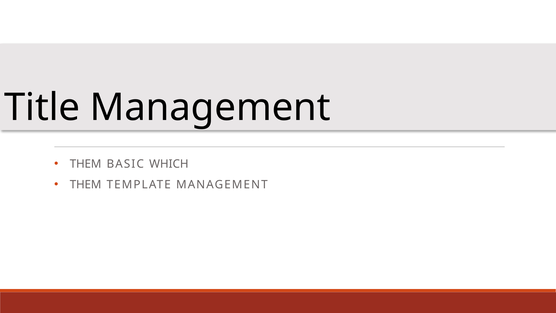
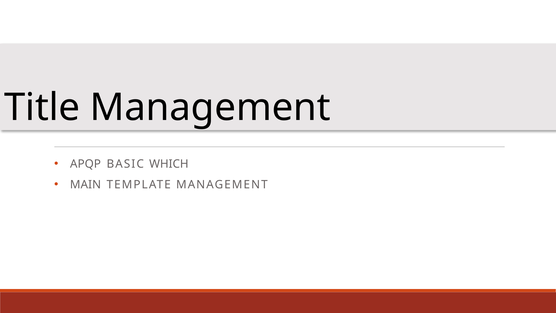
THEM at (86, 164): THEM -> APQP
THEM at (86, 184): THEM -> MAIN
